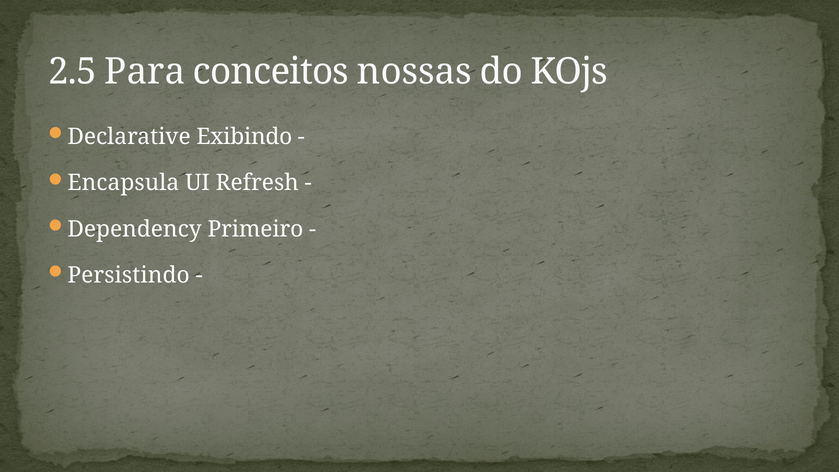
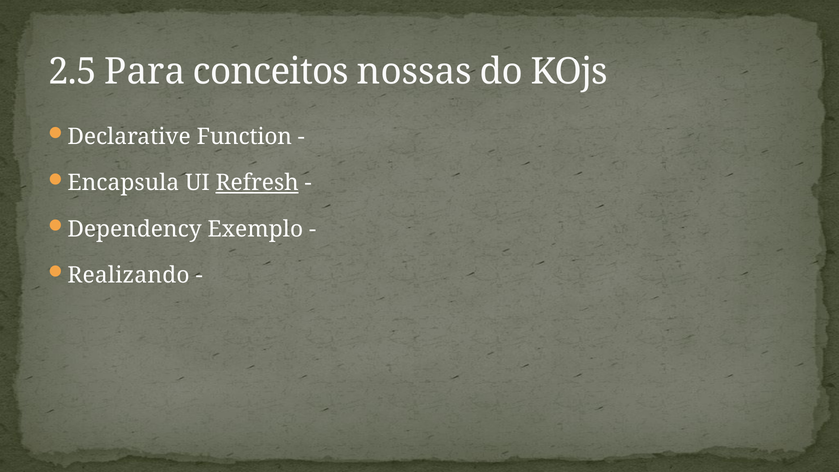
Exibindo: Exibindo -> Function
Refresh underline: none -> present
Primeiro: Primeiro -> Exemplo
Persistindo: Persistindo -> Realizando
